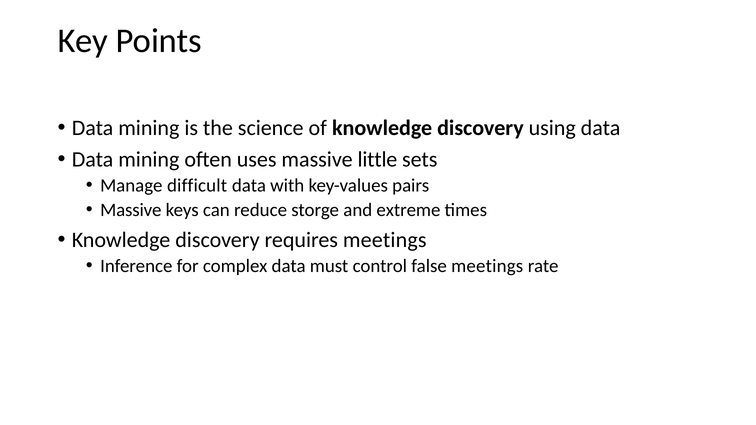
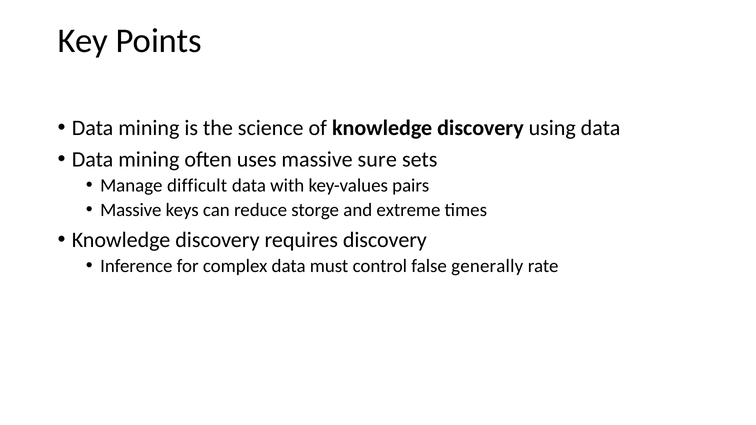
little: little -> sure
requires meetings: meetings -> discovery
false meetings: meetings -> generally
